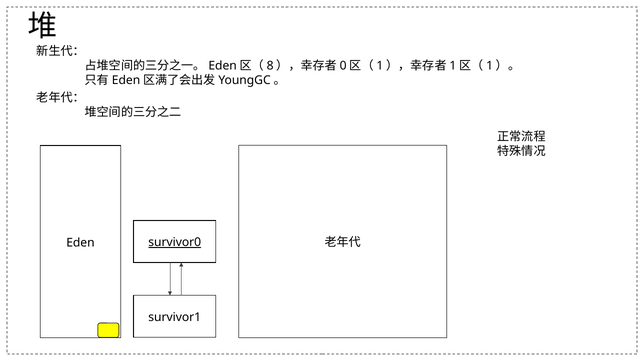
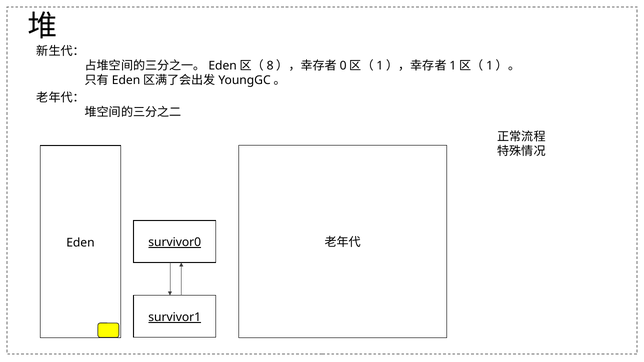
survivor1 underline: none -> present
